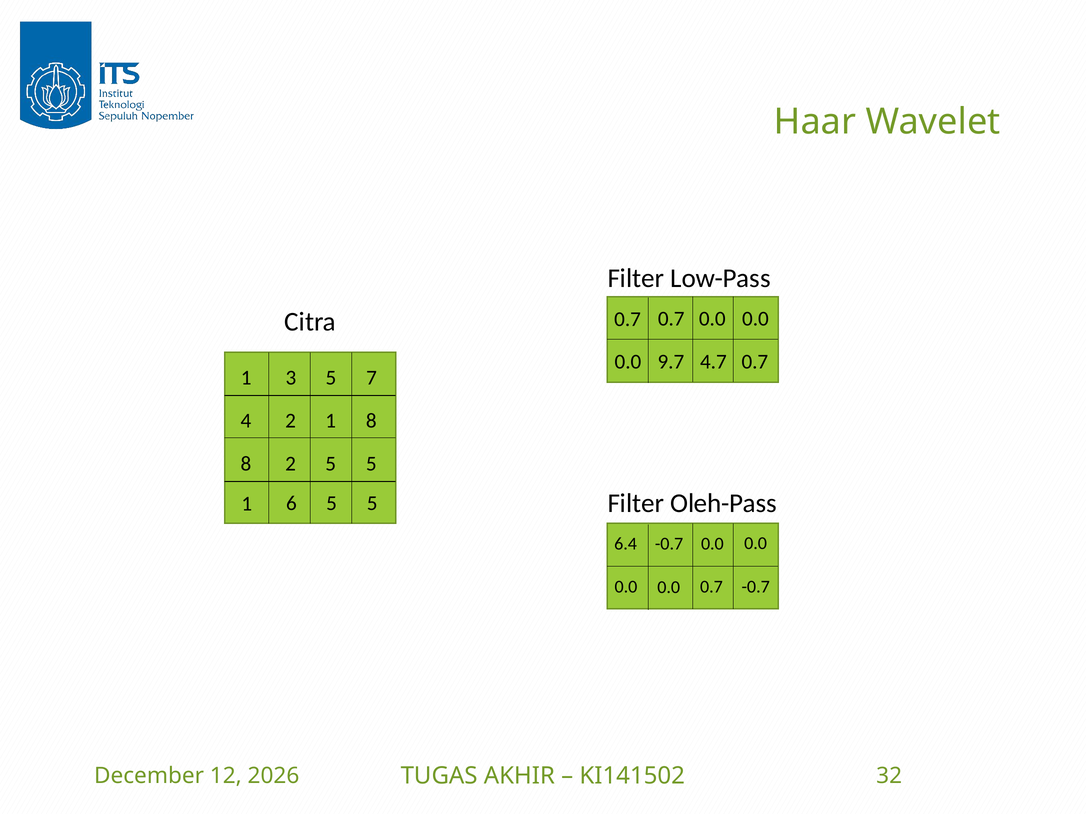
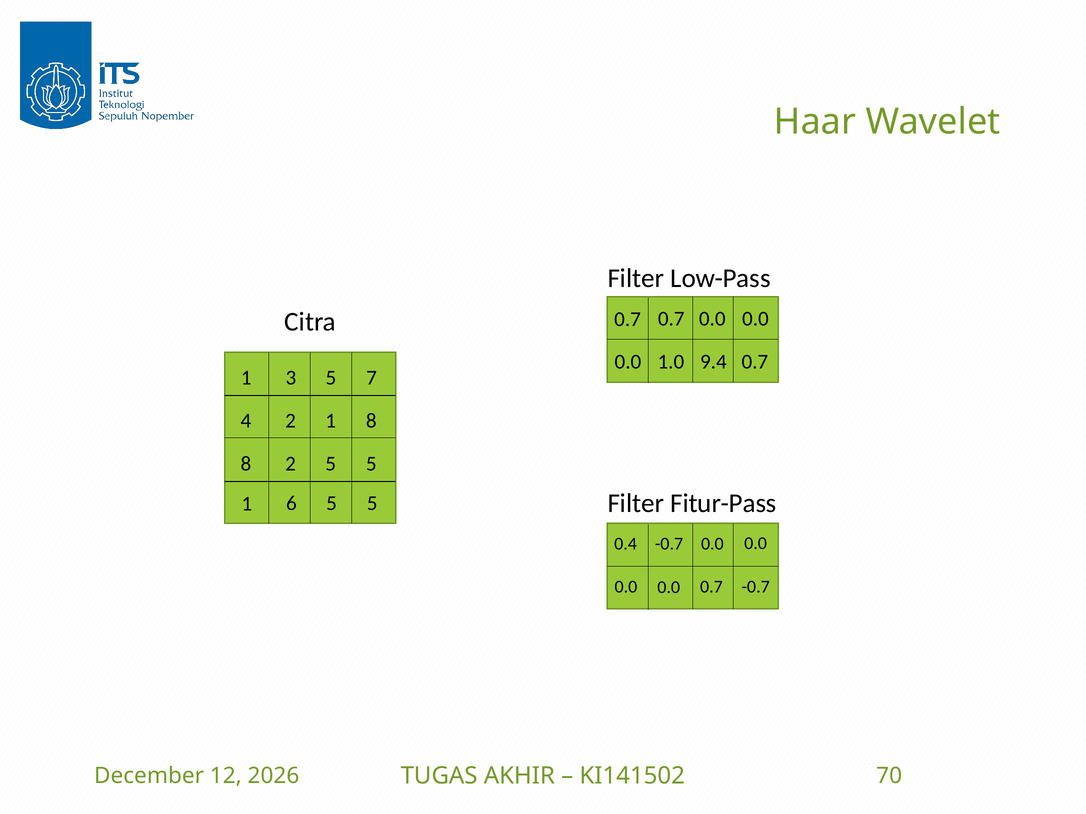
9.7: 9.7 -> 1.0
4.7: 4.7 -> 9.4
Oleh-Pass: Oleh-Pass -> Fitur-Pass
6.4: 6.4 -> 0.4
32: 32 -> 70
